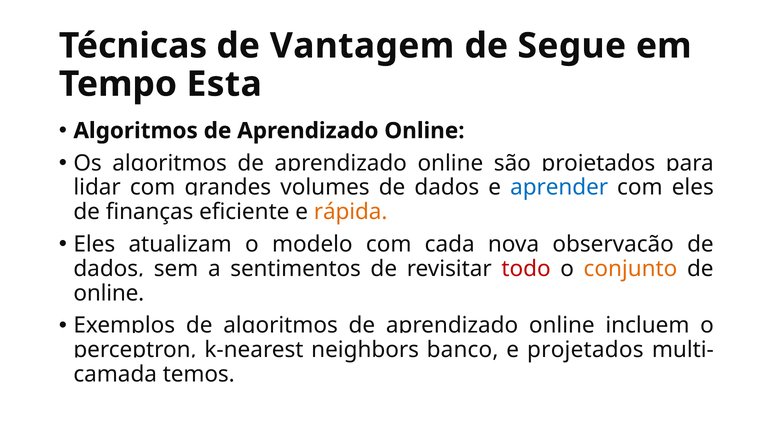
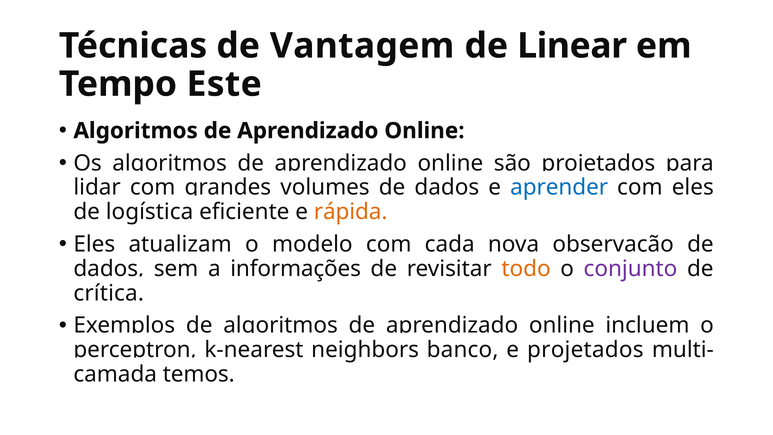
Segue: Segue -> Linear
Esta: Esta -> Este
finanças: finanças -> logística
sentimentos: sentimentos -> informações
todo colour: red -> orange
conjunto colour: orange -> purple
online at (109, 293): online -> crítica
